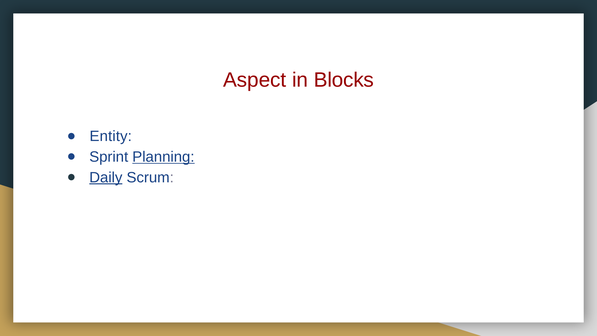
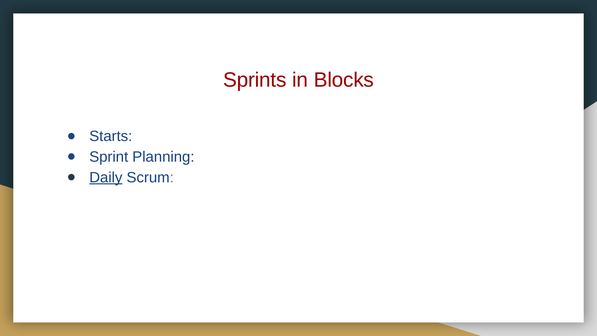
Aspect: Aspect -> Sprints
Entity: Entity -> Starts
Planning underline: present -> none
